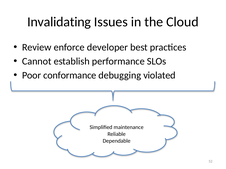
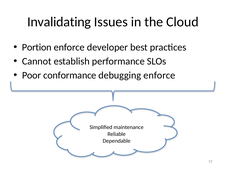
Review: Review -> Portion
debugging violated: violated -> enforce
